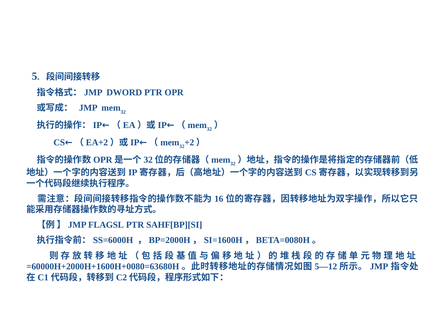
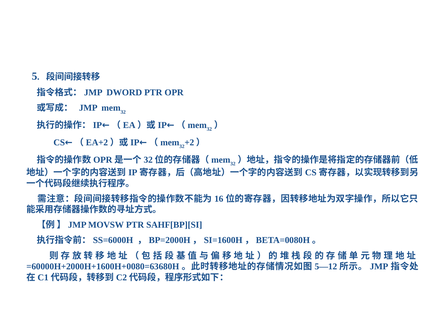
FLAGSL: FLAGSL -> MOVSW
